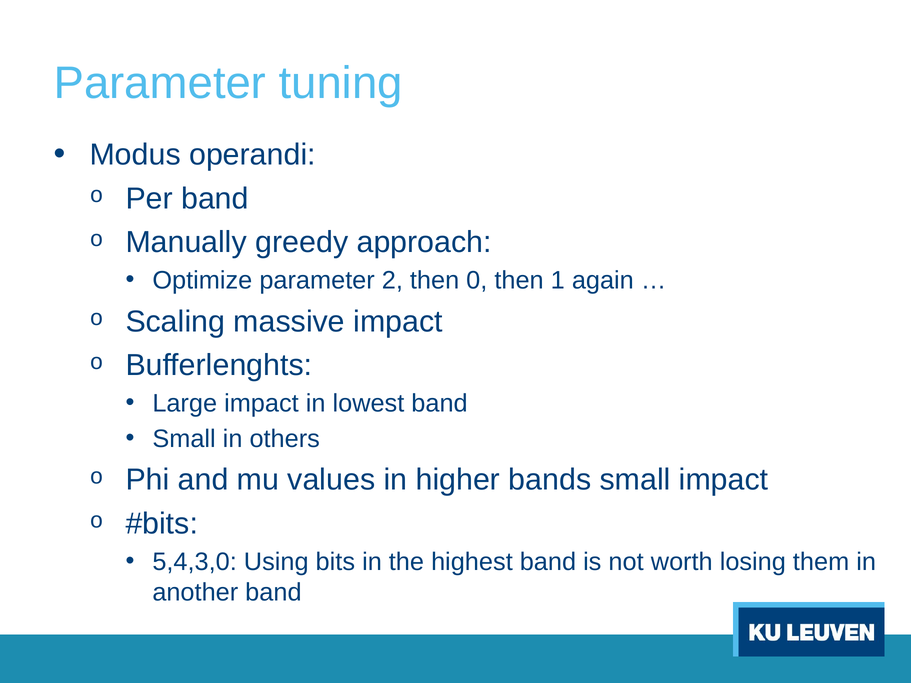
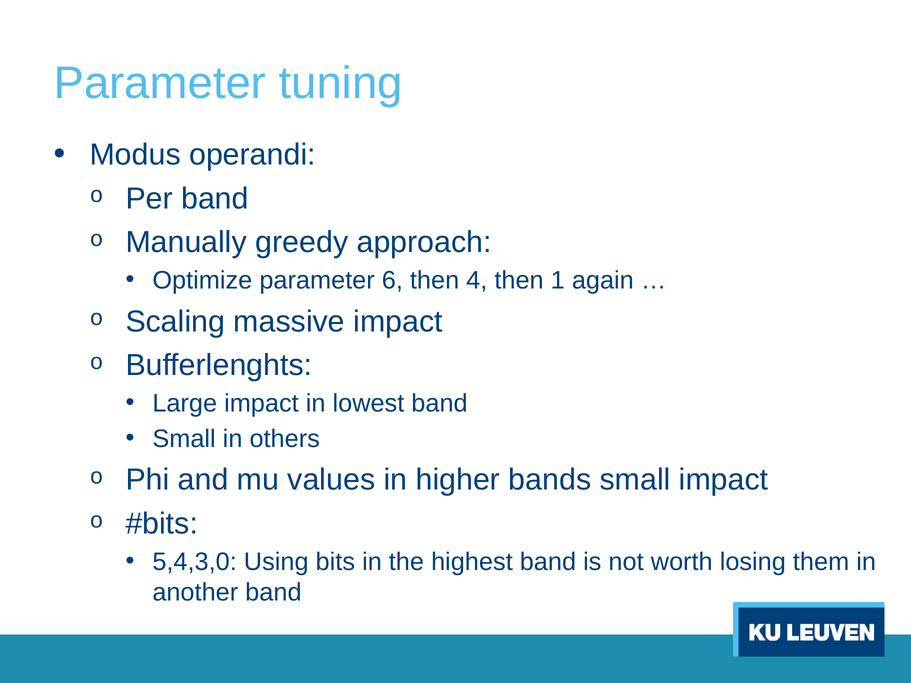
2: 2 -> 6
0: 0 -> 4
